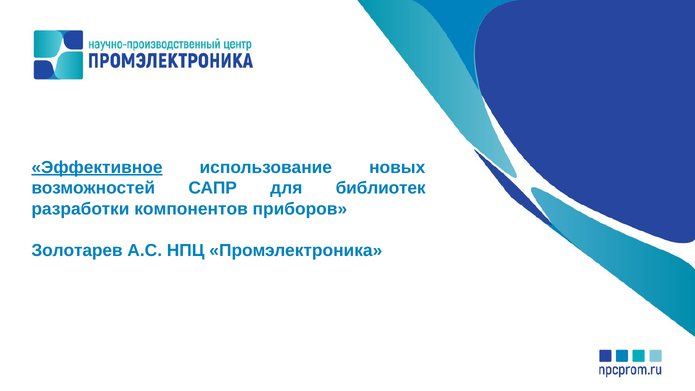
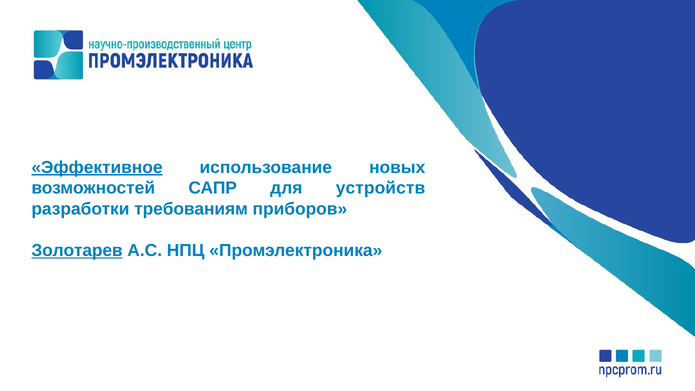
библиотек: библиотек -> устройств
компонентов: компонентов -> требованиям
Золотарев underline: none -> present
